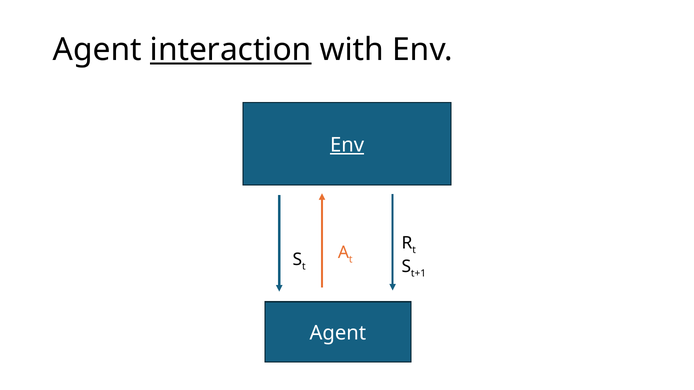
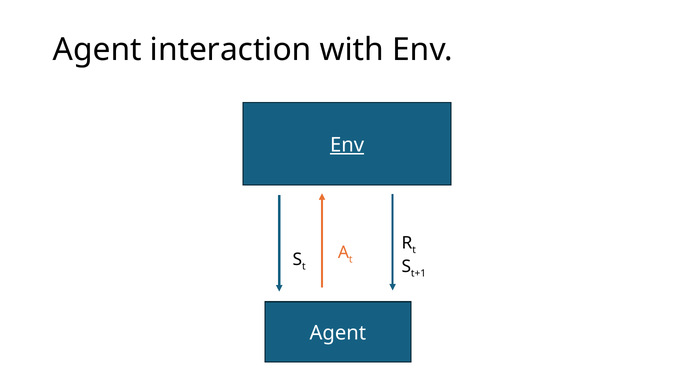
interaction underline: present -> none
